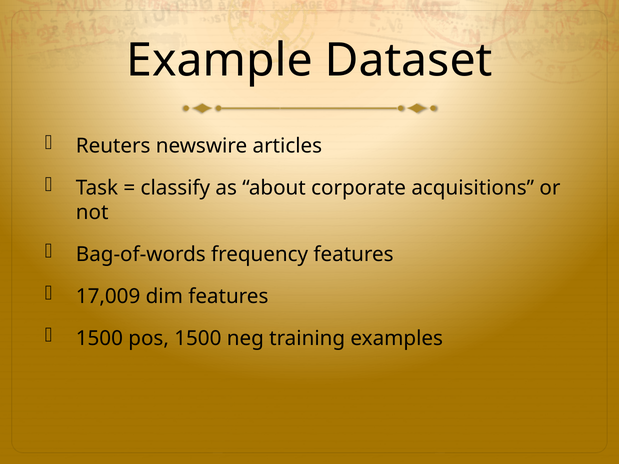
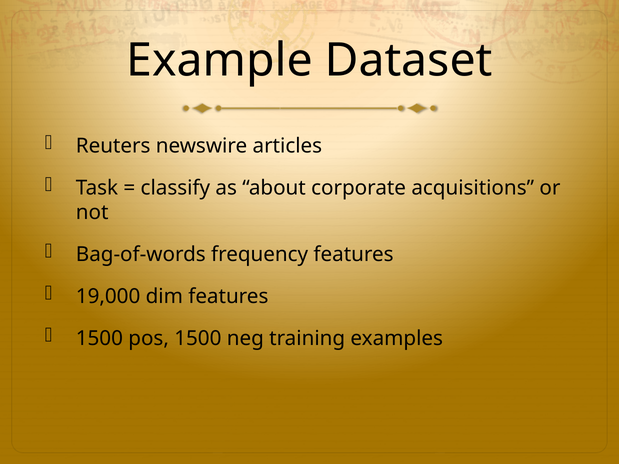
17,009: 17,009 -> 19,000
